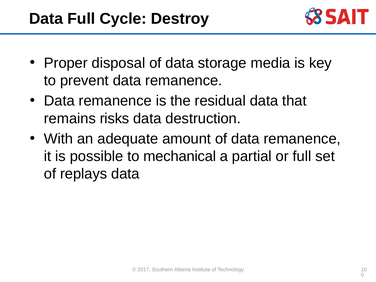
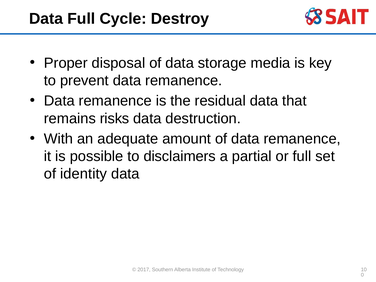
mechanical: mechanical -> disclaimers
replays: replays -> identity
